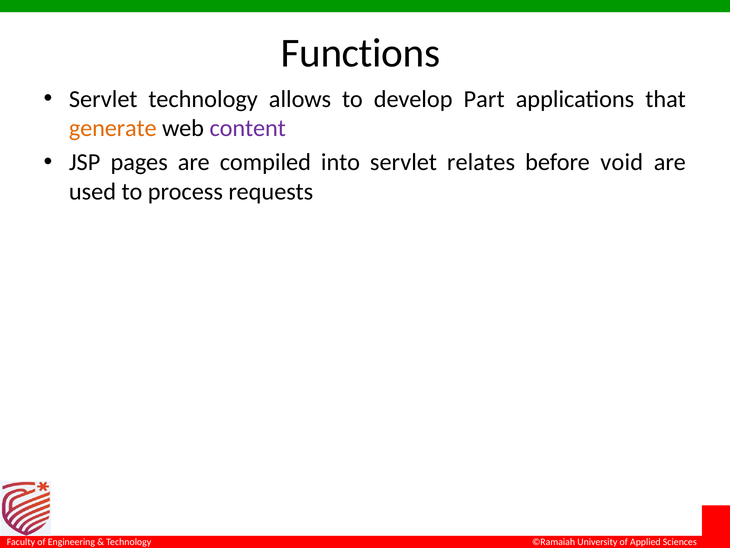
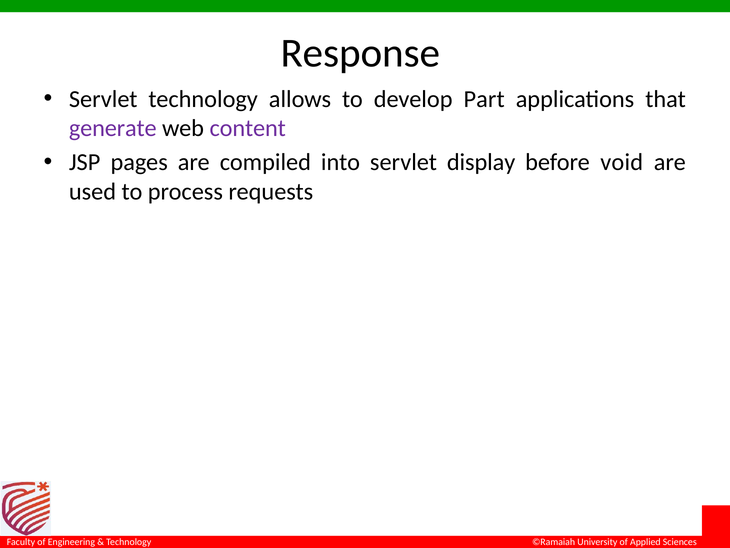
Functions: Functions -> Response
generate colour: orange -> purple
relates: relates -> display
